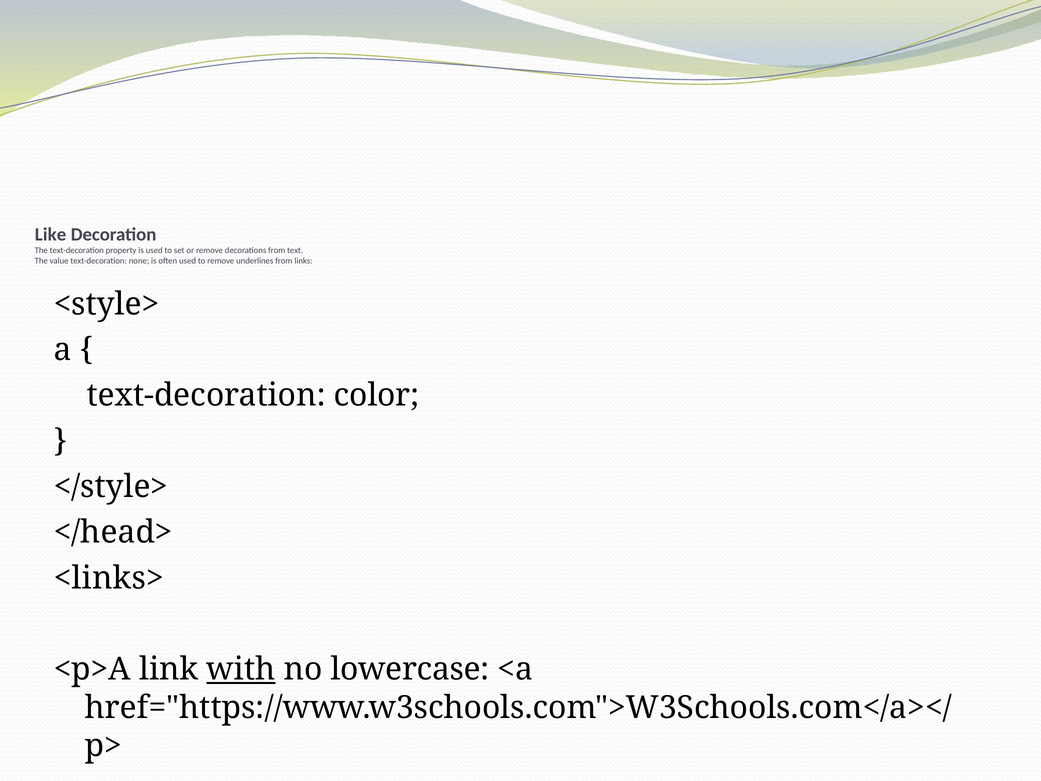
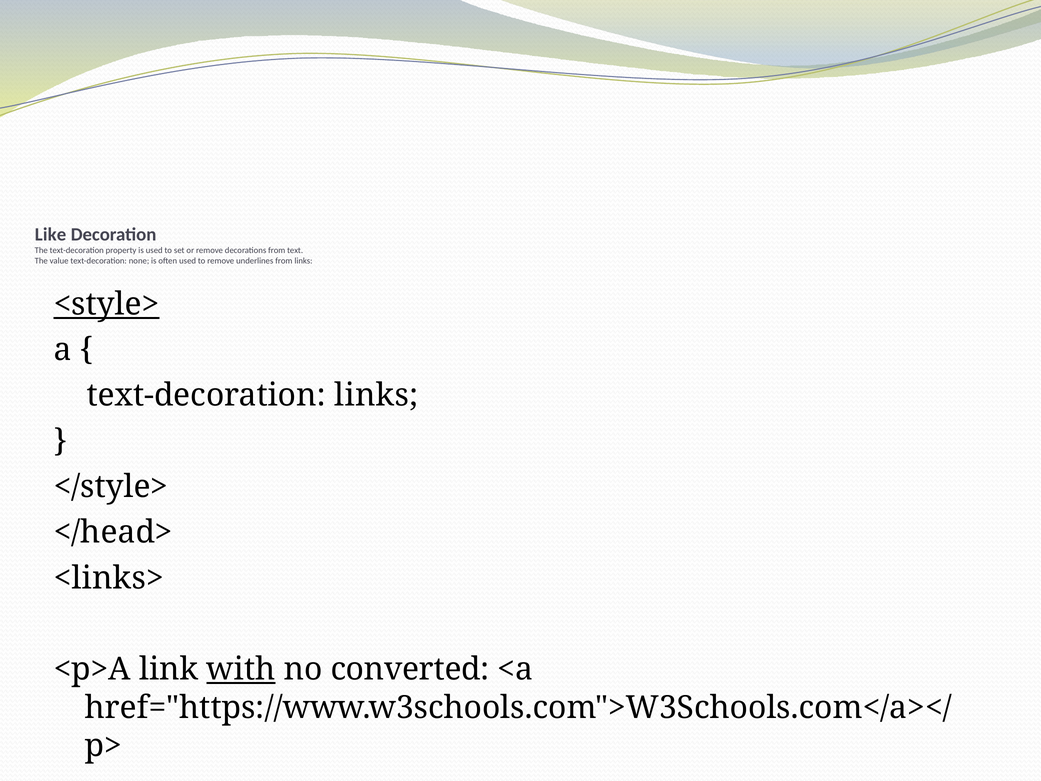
<style> underline: none -> present
text-decoration color: color -> links
lowercase: lowercase -> converted
